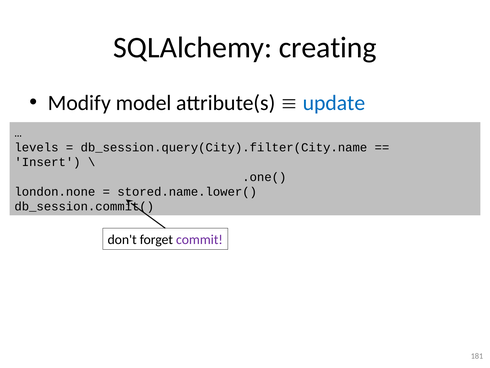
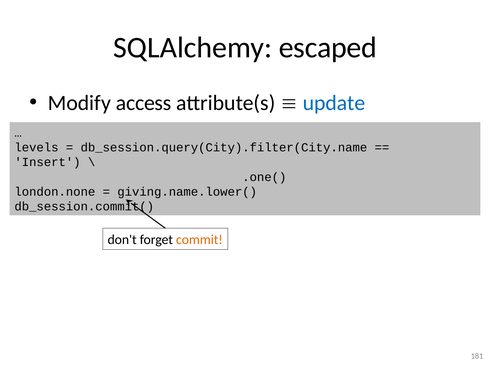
creating: creating -> escaped
model: model -> access
stored.name.lower(: stored.name.lower( -> giving.name.lower(
commit colour: purple -> orange
